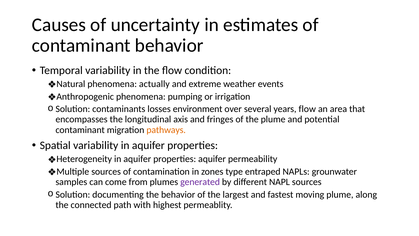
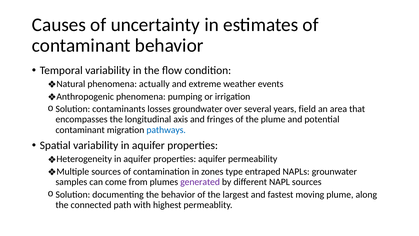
environment: environment -> groundwater
years flow: flow -> field
pathways colour: orange -> blue
